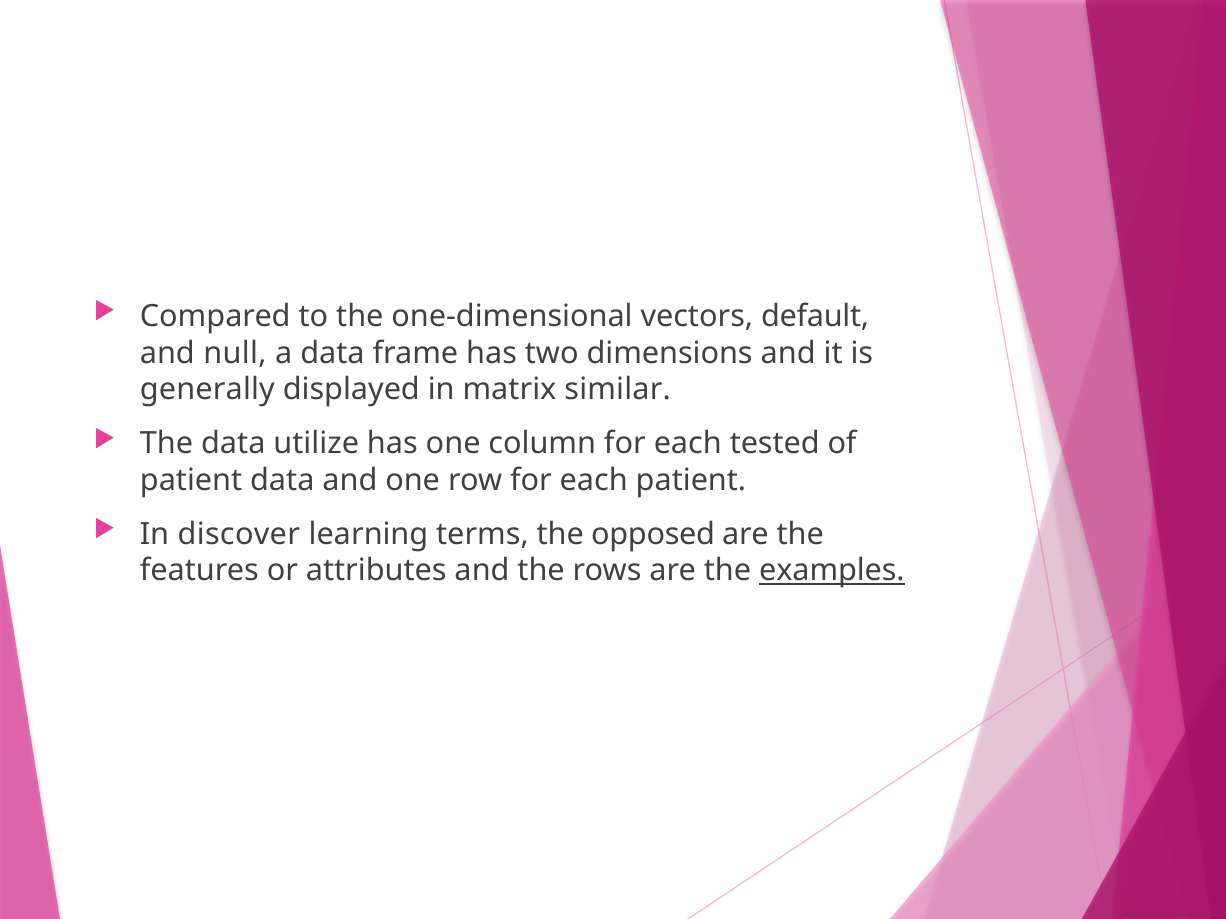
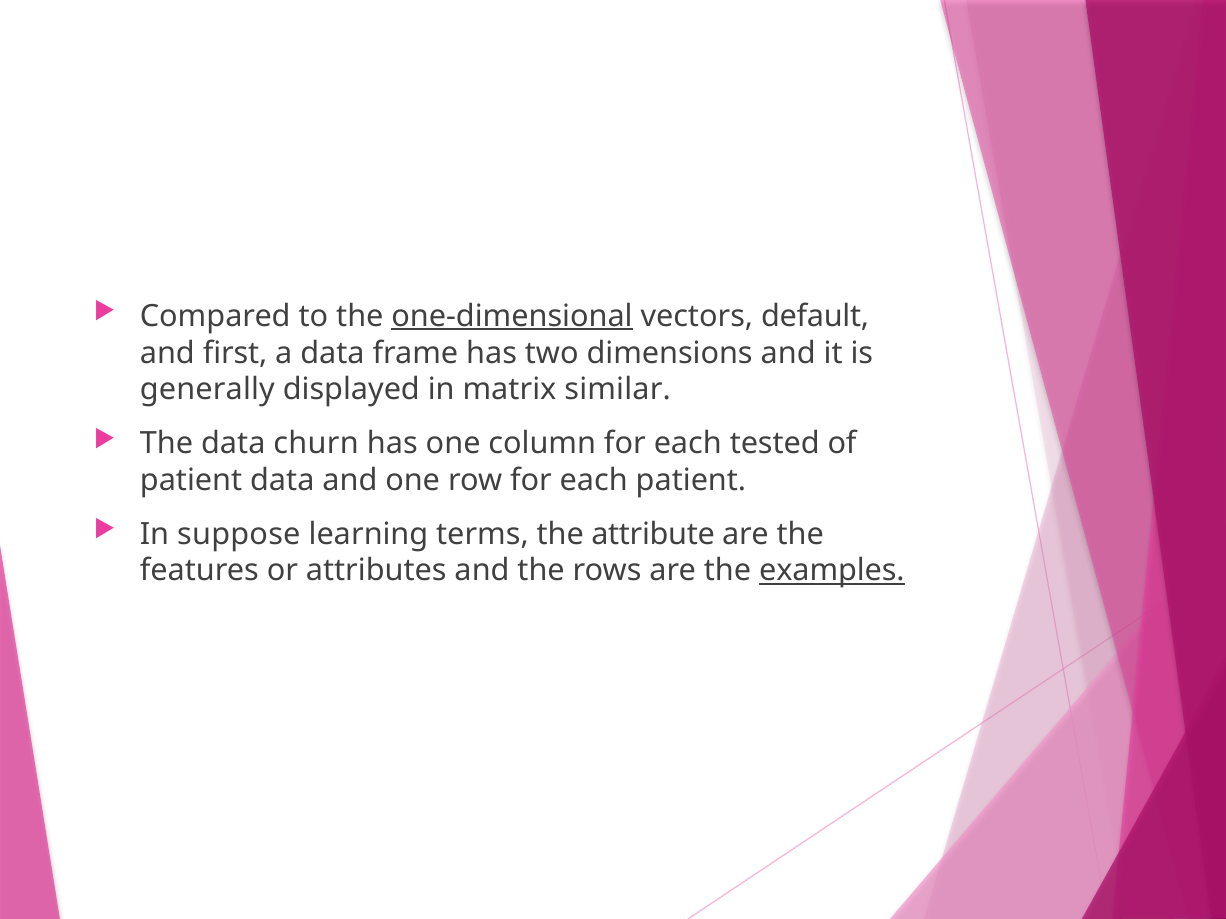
one-dimensional underline: none -> present
null: null -> first
utilize: utilize -> churn
discover: discover -> suppose
opposed: opposed -> attribute
